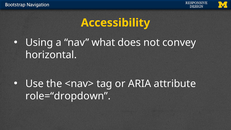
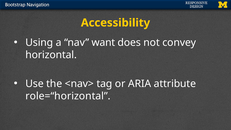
what: what -> want
role=“dropdown: role=“dropdown -> role=“horizontal
